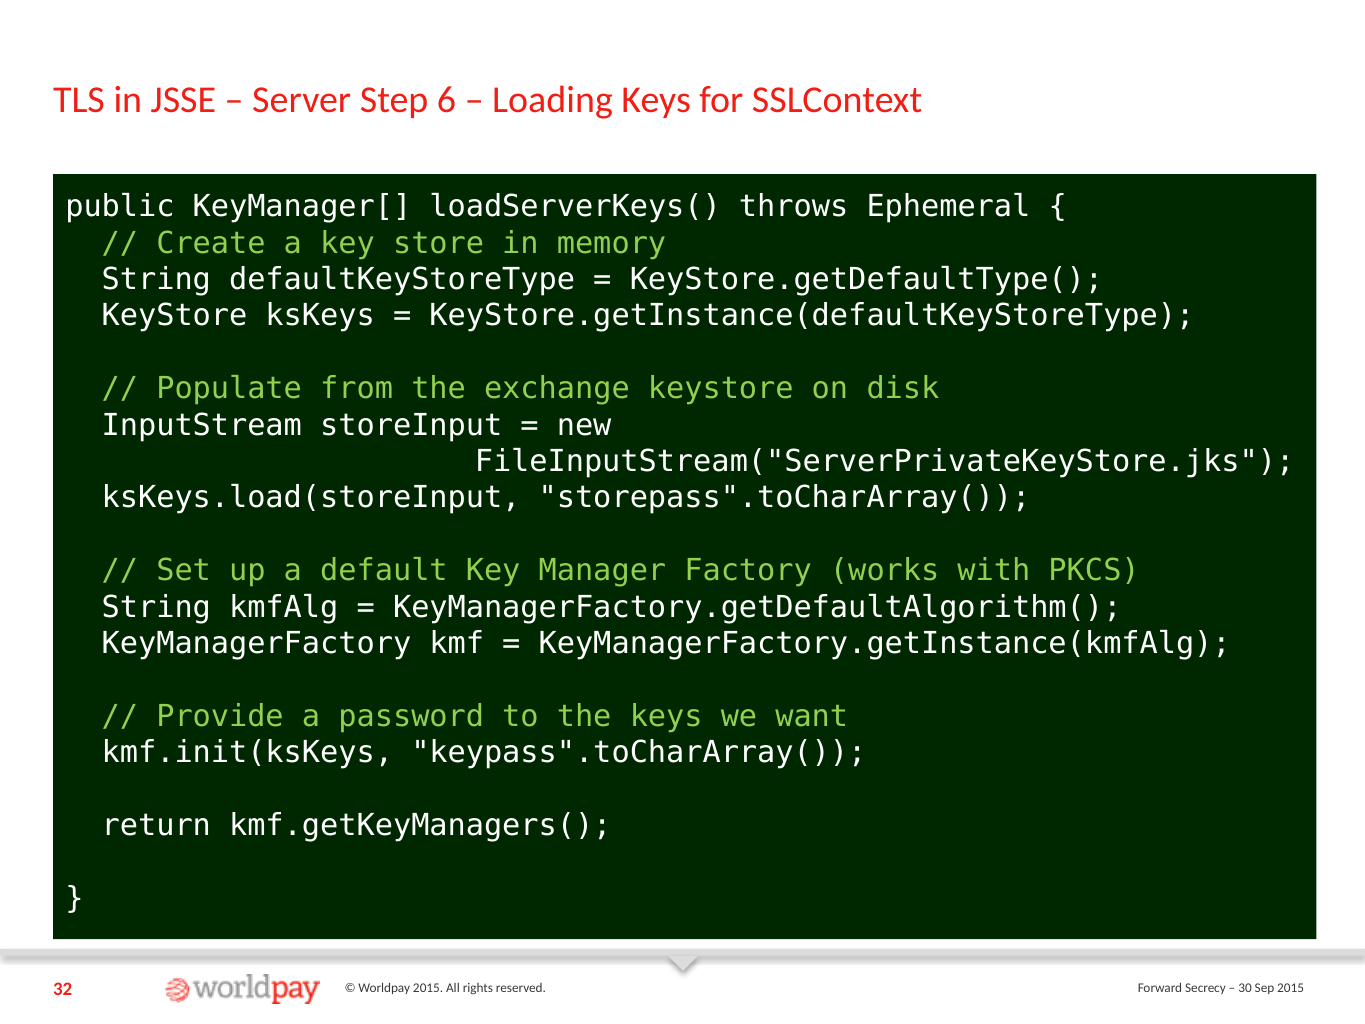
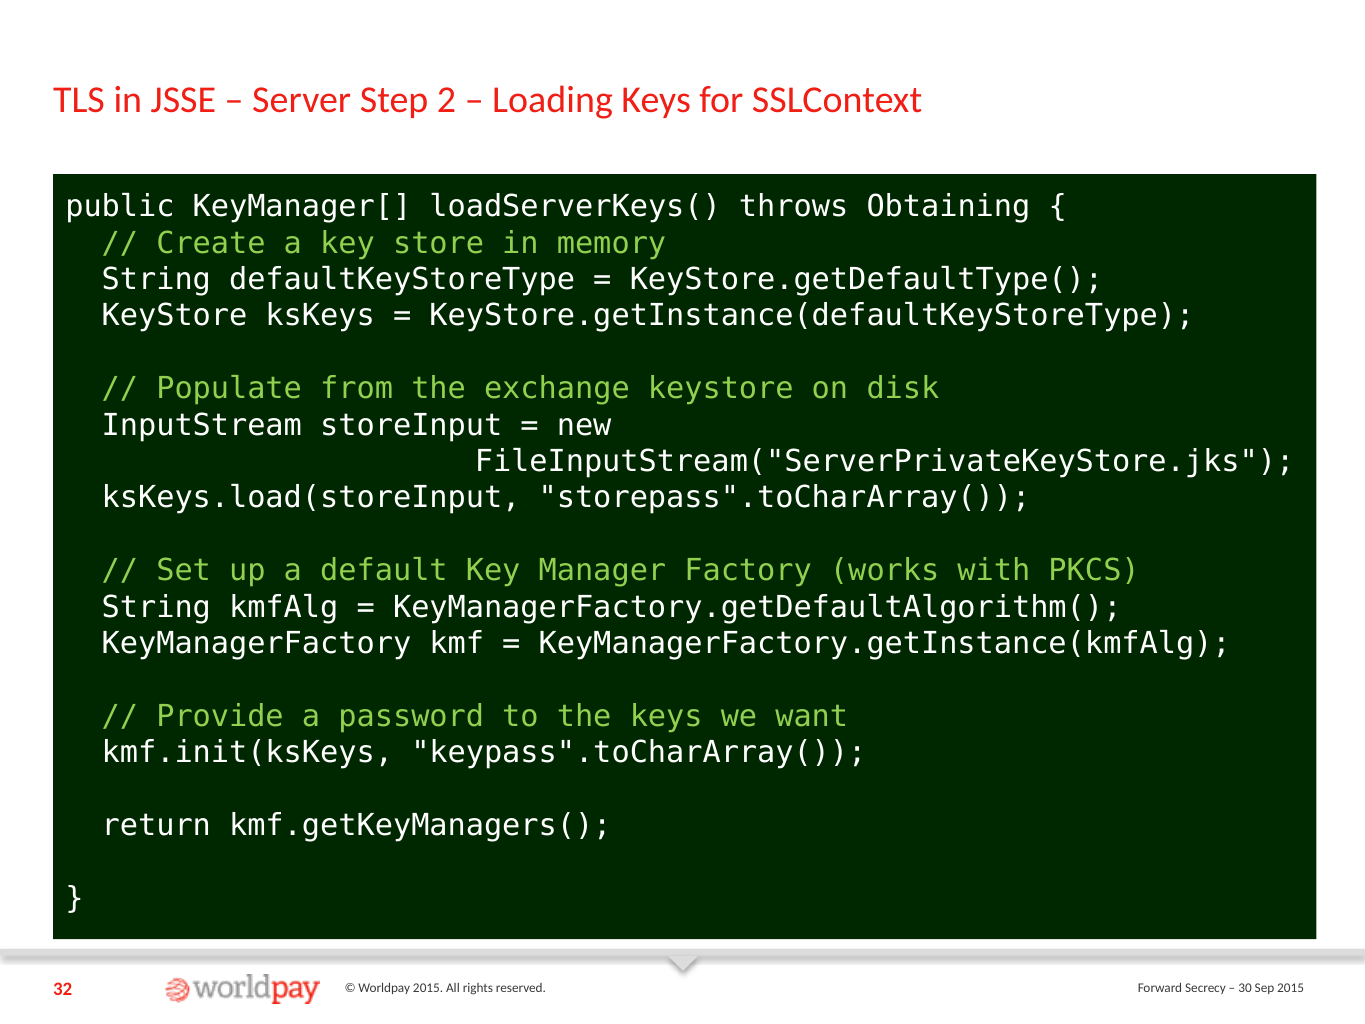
6: 6 -> 2
Ephemeral: Ephemeral -> Obtaining
